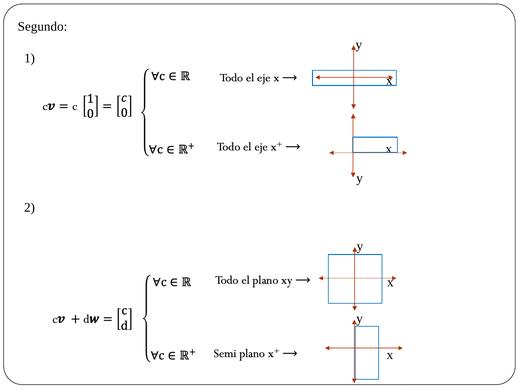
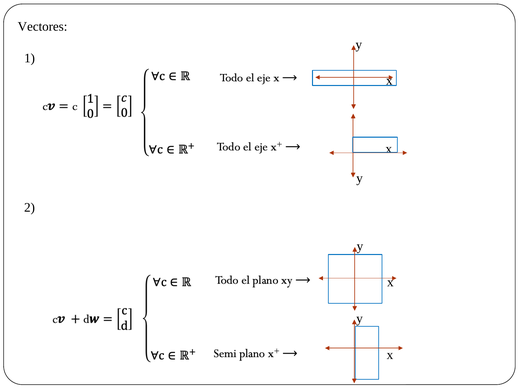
Segundo: Segundo -> Vectores
